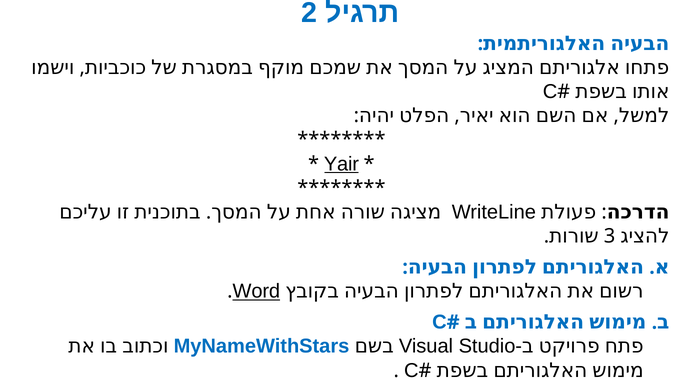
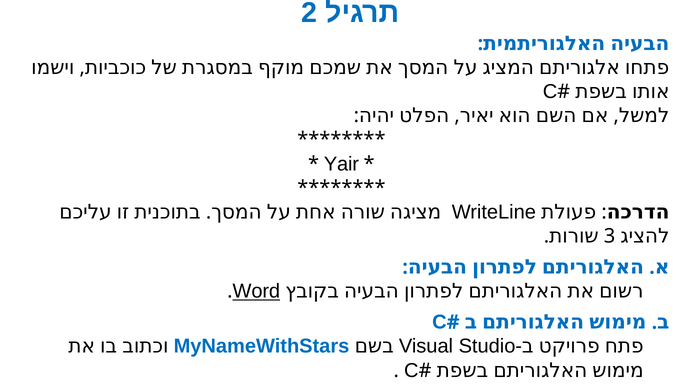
Yair underline: present -> none
